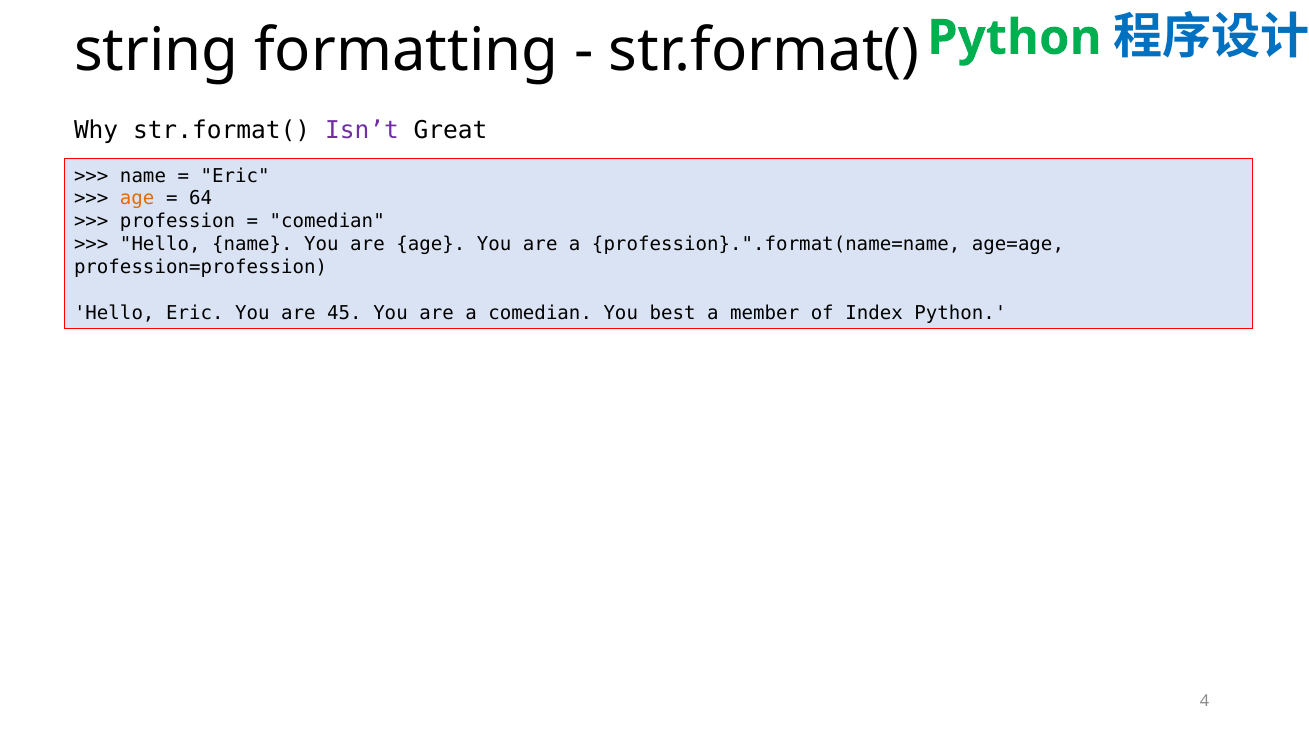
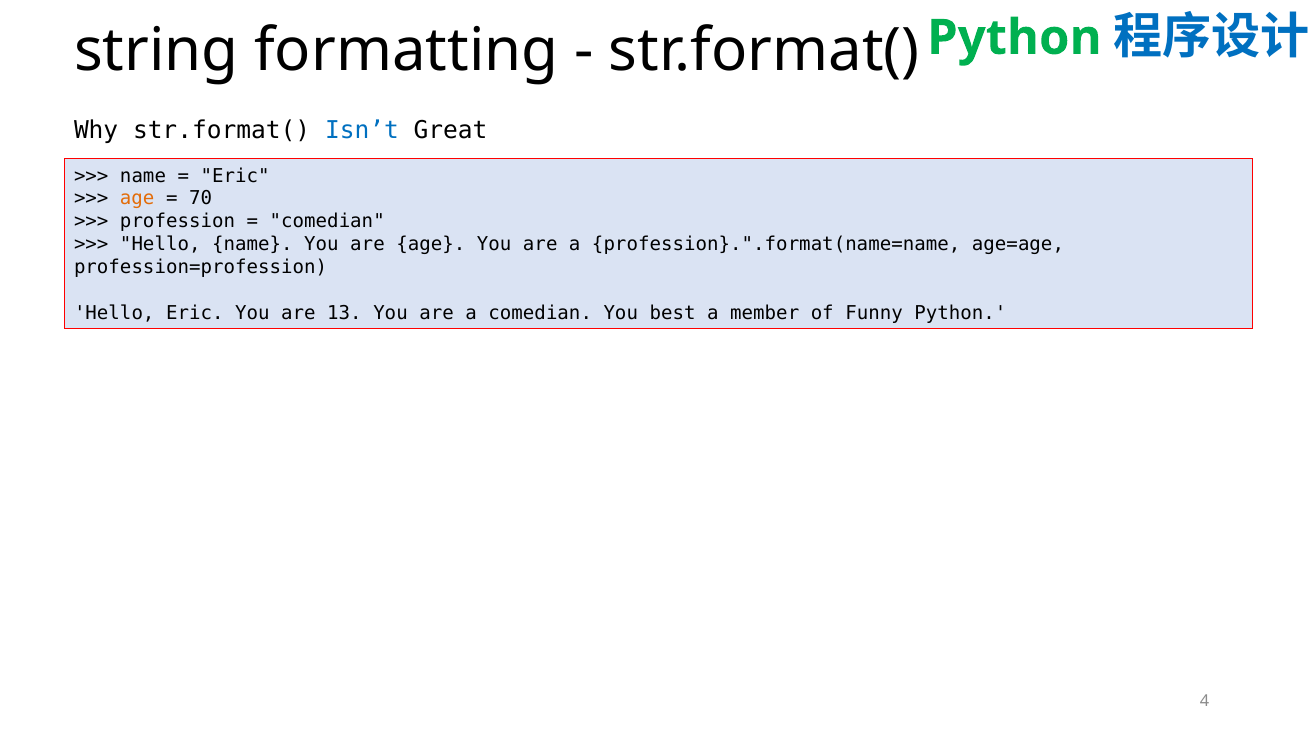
Isn’t colour: purple -> blue
64: 64 -> 70
45: 45 -> 13
Index: Index -> Funny
